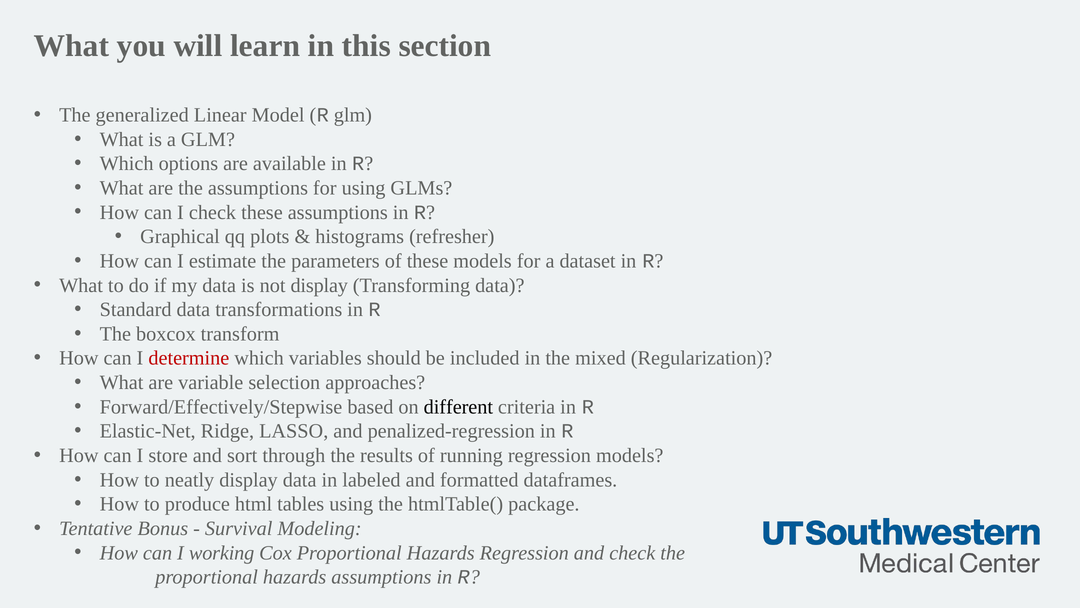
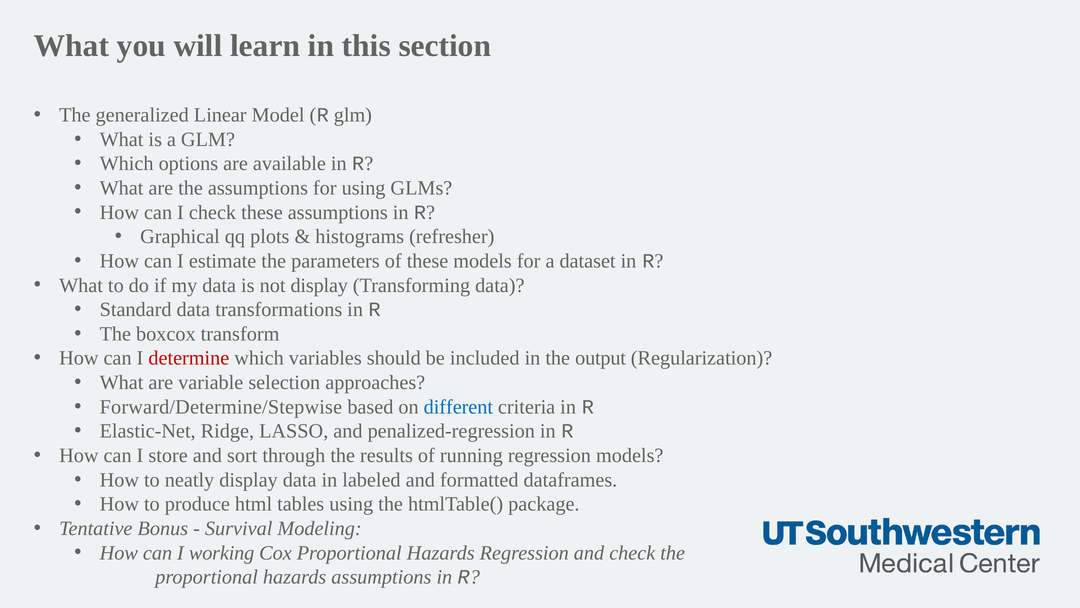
mixed: mixed -> output
Forward/Effectively/Stepwise: Forward/Effectively/Stepwise -> Forward/Determine/Stepwise
different colour: black -> blue
